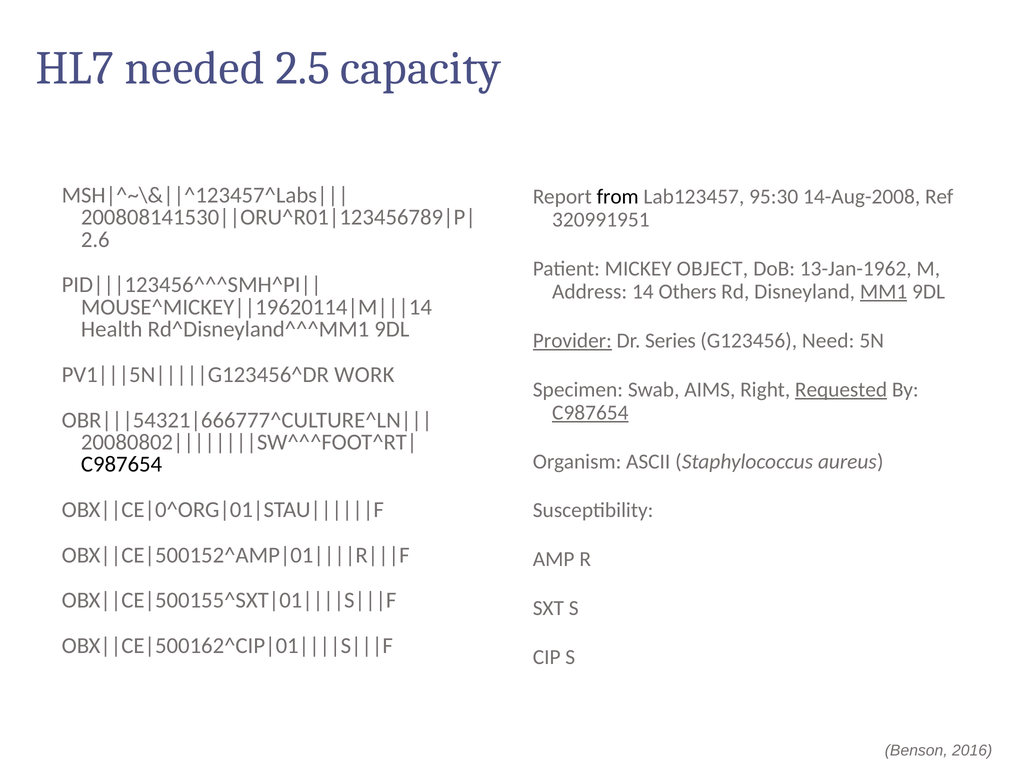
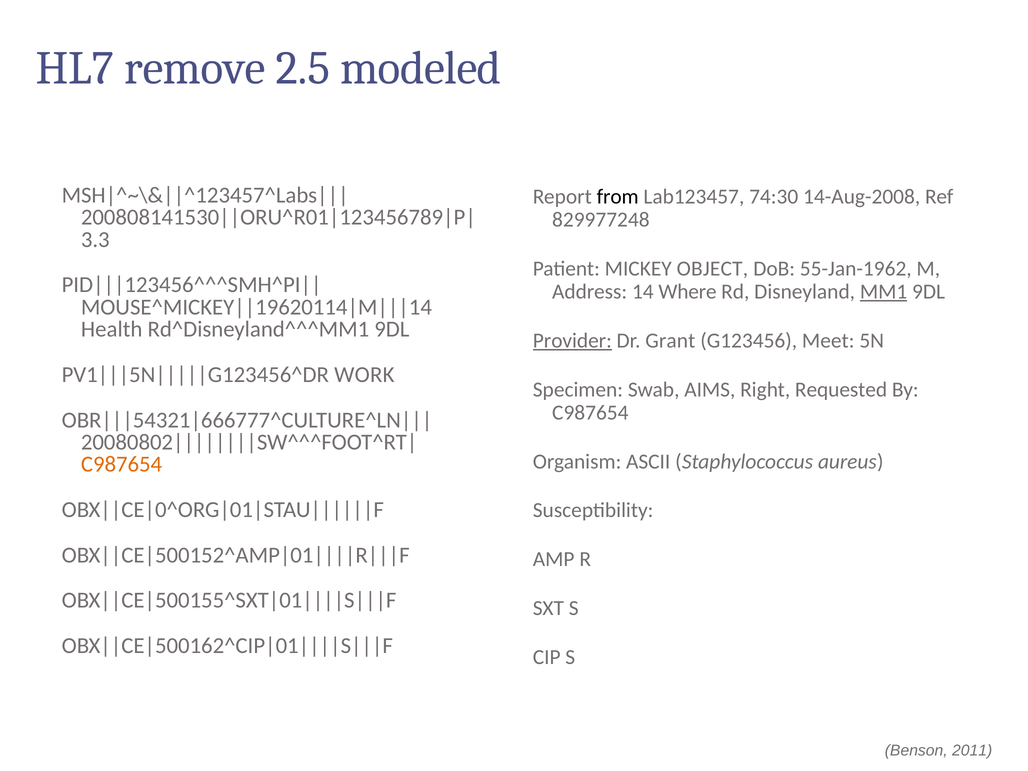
needed: needed -> remove
capacity: capacity -> modeled
95:30: 95:30 -> 74:30
320991951: 320991951 -> 829977248
2.6: 2.6 -> 3.3
13-Jan-1962: 13-Jan-1962 -> 55-Jan-1962
Others: Others -> Where
Series: Series -> Grant
Need: Need -> Meet
Requested underline: present -> none
C987654 at (590, 413) underline: present -> none
C987654 at (122, 464) colour: black -> orange
2016: 2016 -> 2011
